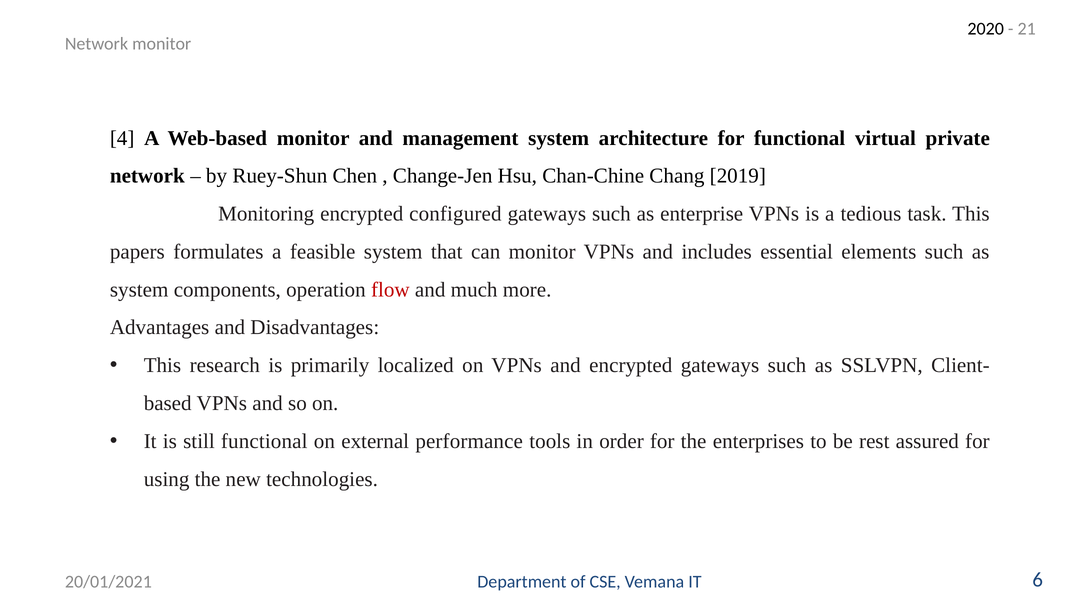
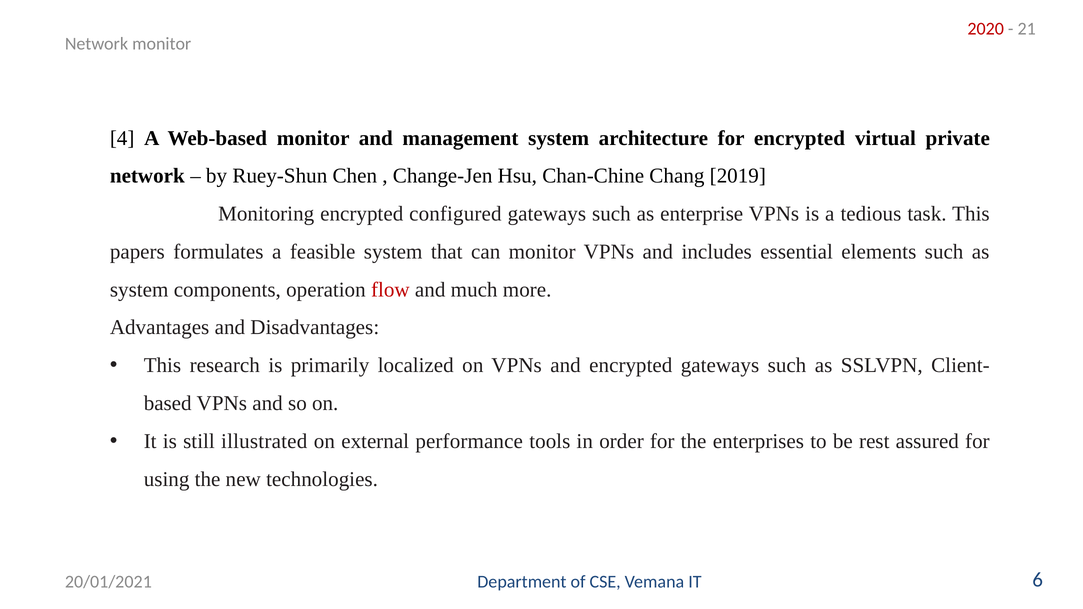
2020 colour: black -> red
for functional: functional -> encrypted
still functional: functional -> illustrated
